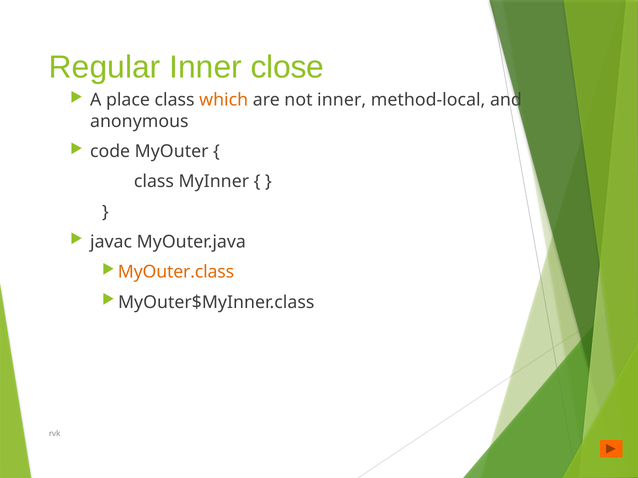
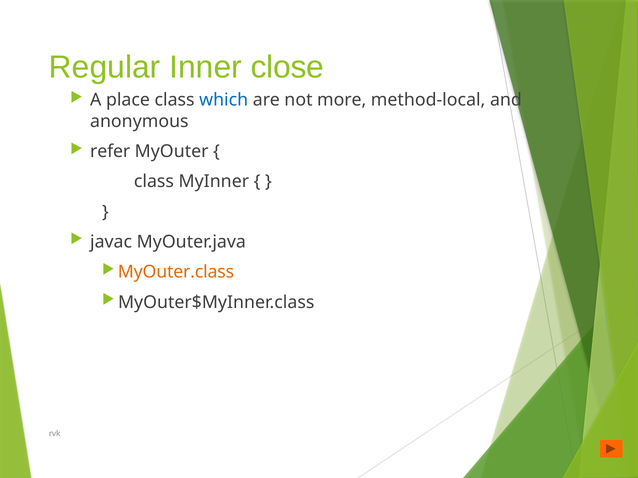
which colour: orange -> blue
not inner: inner -> more
code: code -> refer
